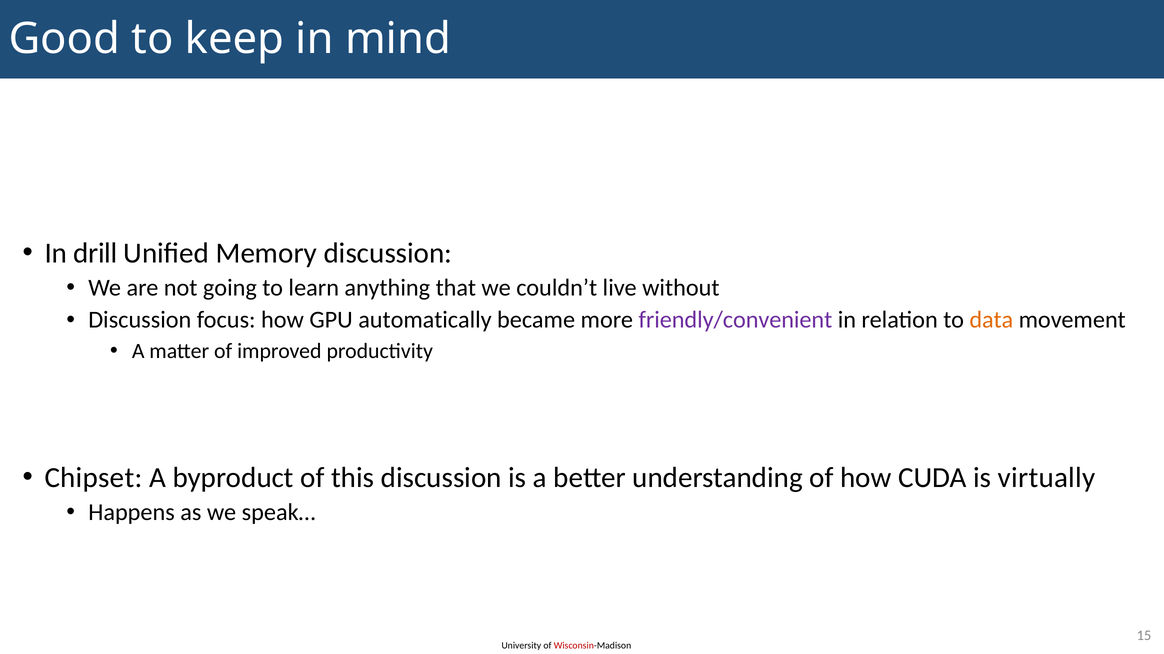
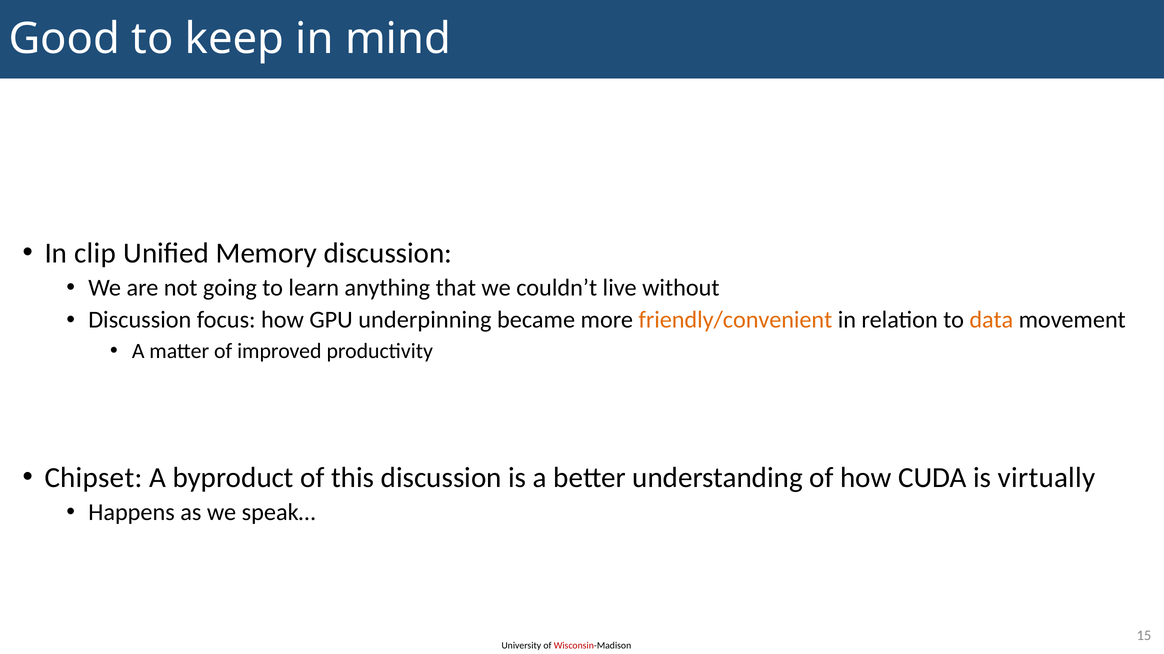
drill: drill -> clip
automatically: automatically -> underpinning
friendly/convenient colour: purple -> orange
